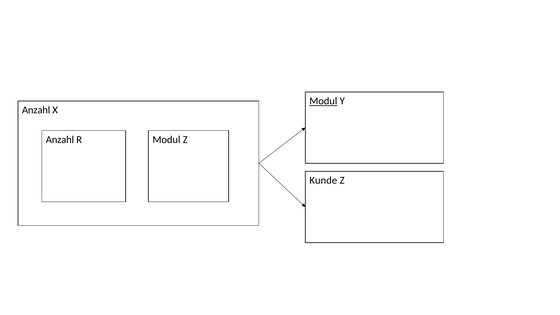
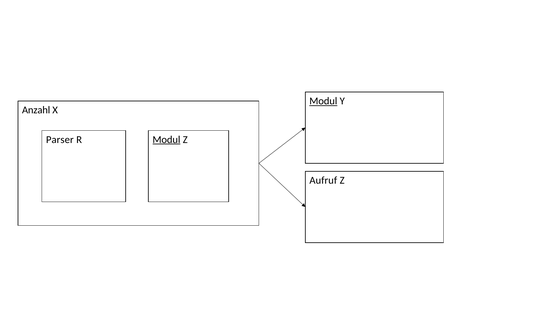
Anzahl at (60, 140): Anzahl -> Parser
Modul at (166, 140) underline: none -> present
Kunde: Kunde -> Aufruf
